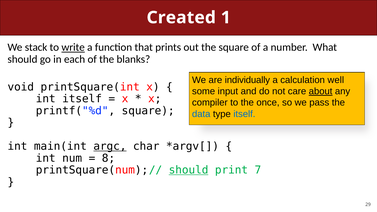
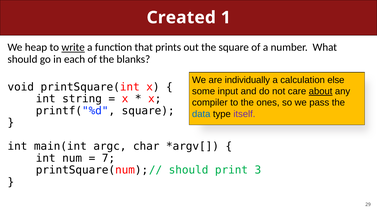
stack: stack -> heap
well: well -> else
int itself: itself -> string
once: once -> ones
itself at (244, 114) colour: blue -> purple
argc underline: present -> none
8: 8 -> 7
should at (189, 170) underline: present -> none
7: 7 -> 3
